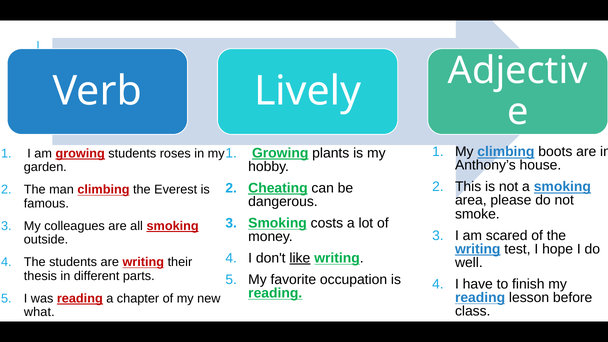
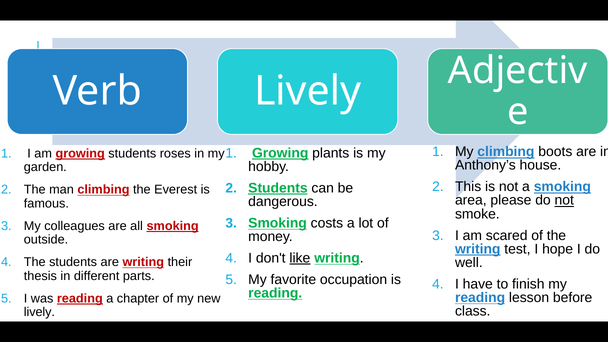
Cheating at (278, 188): Cheating -> Students
not at (564, 200) underline: none -> present
what at (39, 312): what -> lively
